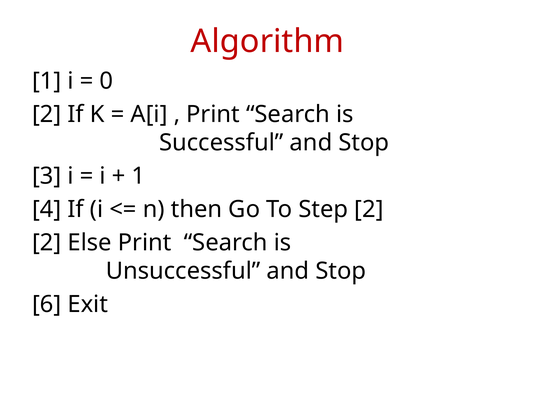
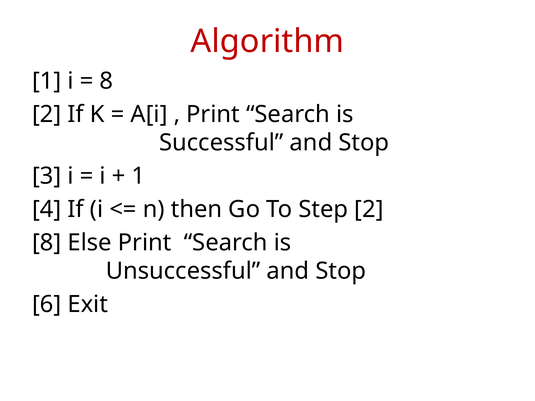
0 at (106, 81): 0 -> 8
2 at (47, 243): 2 -> 8
